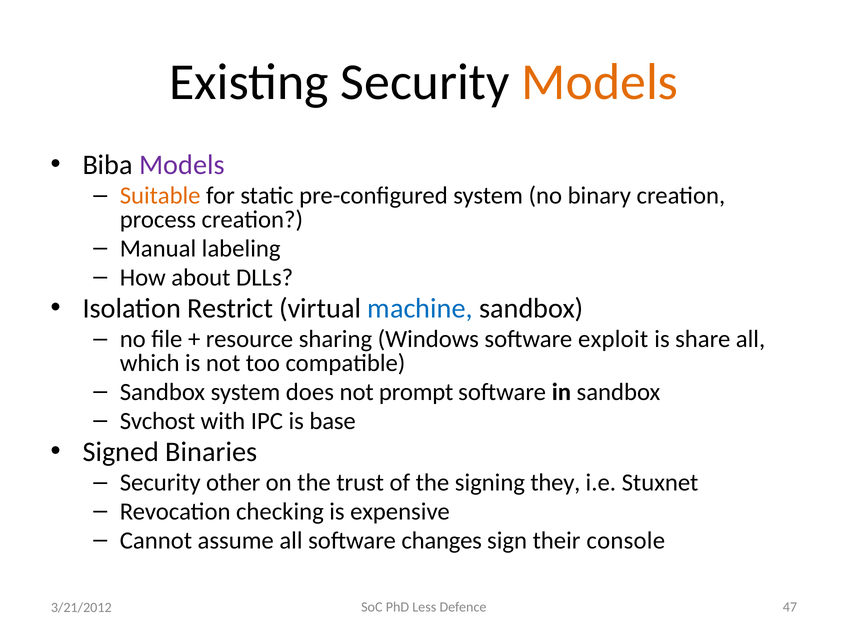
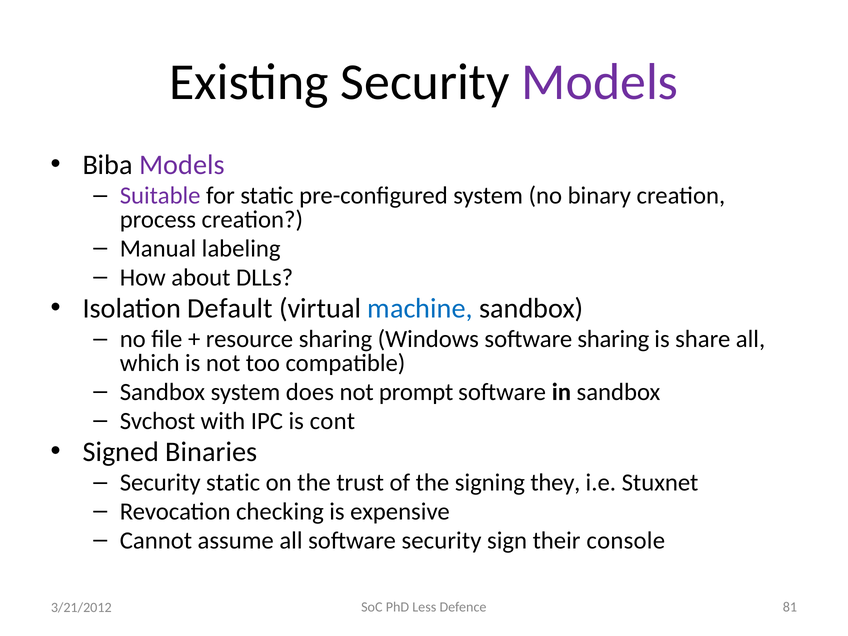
Models at (600, 82) colour: orange -> purple
Suitable colour: orange -> purple
Restrict: Restrict -> Default
software exploit: exploit -> sharing
base: base -> cont
Security other: other -> static
software changes: changes -> security
47: 47 -> 81
